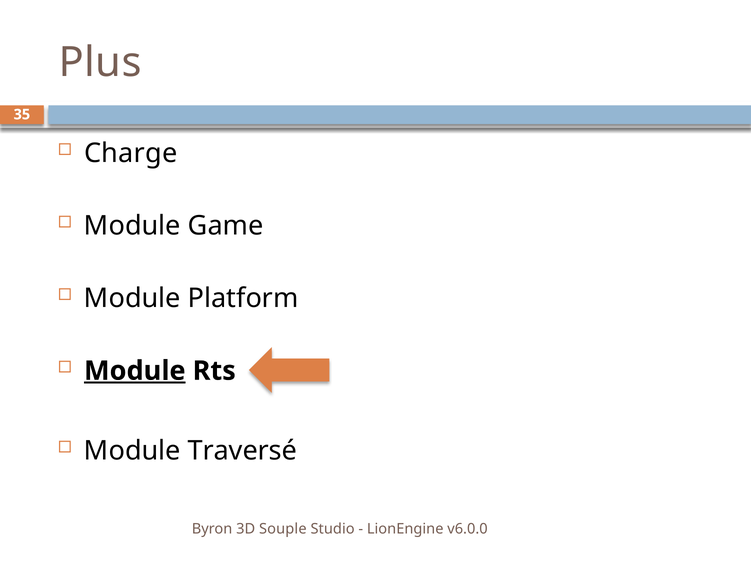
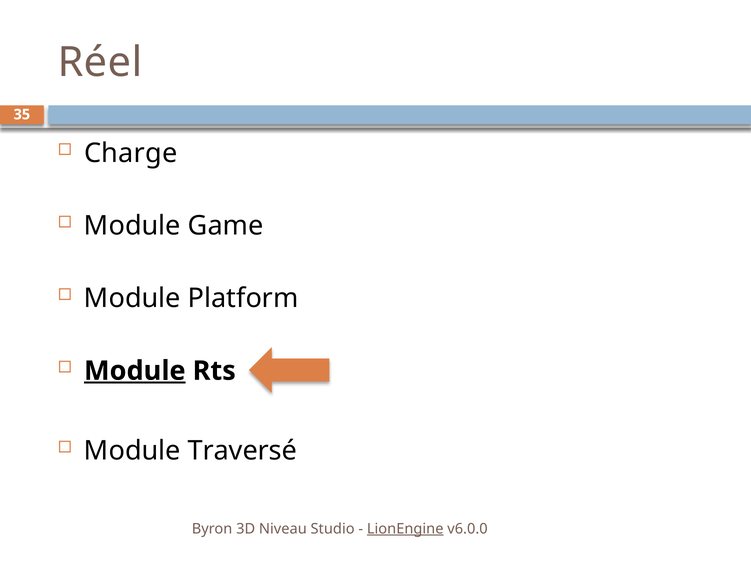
Plus: Plus -> Réel
Souple: Souple -> Niveau
LionEngine underline: none -> present
